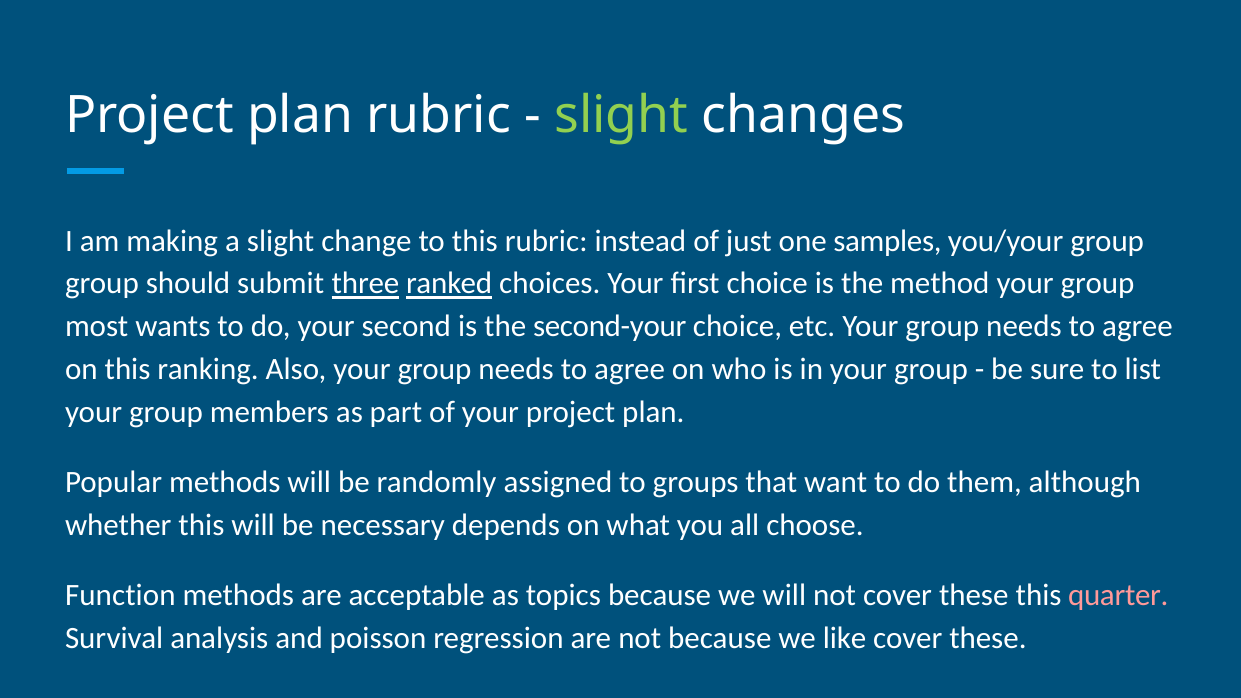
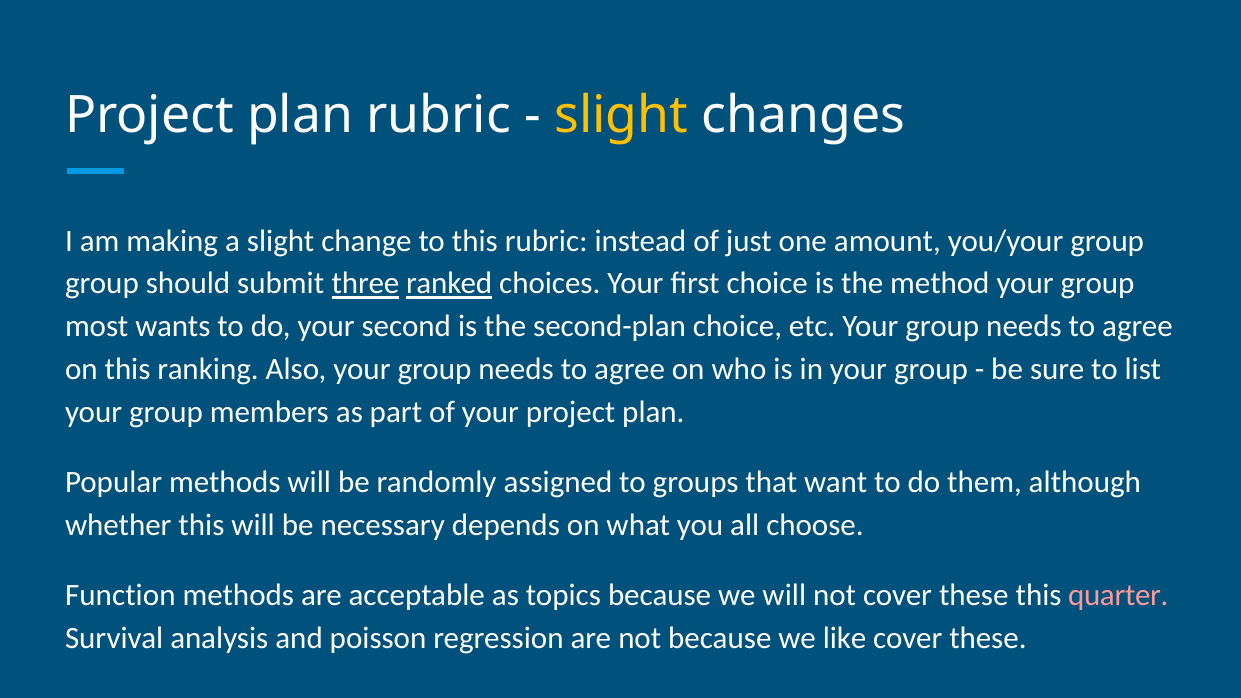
slight at (621, 115) colour: light green -> yellow
samples: samples -> amount
second-your: second-your -> second-plan
